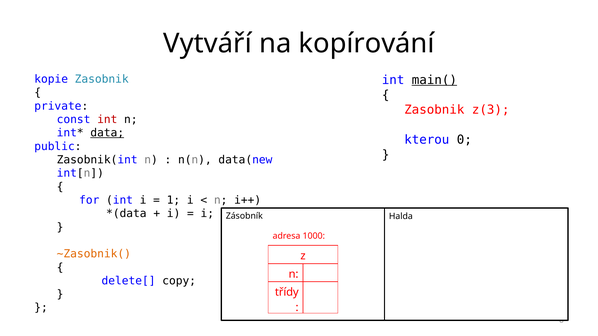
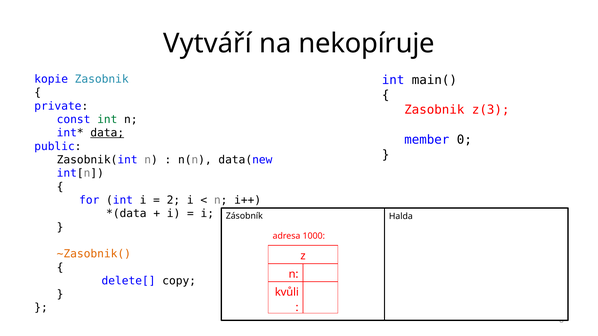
kopírování: kopírování -> nekopíruje
main( underline: present -> none
int at (107, 120) colour: red -> green
kterou: kterou -> member
1: 1 -> 2
třídy: třídy -> kvůli
